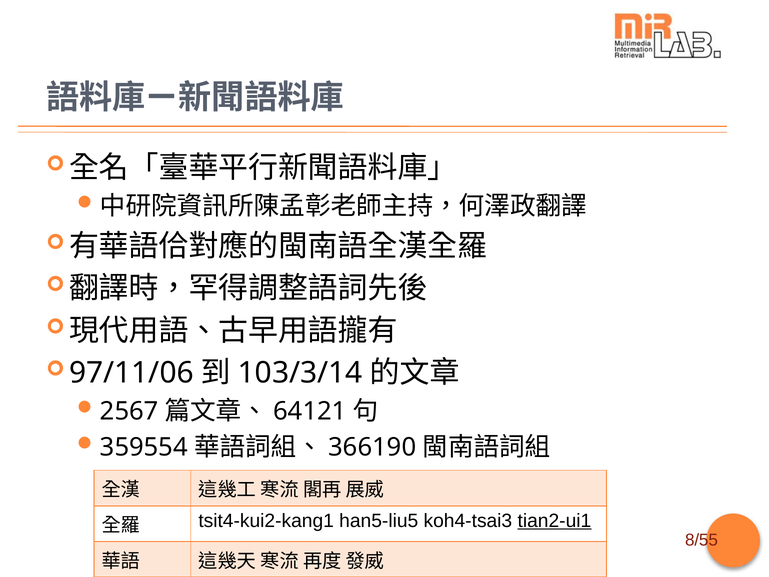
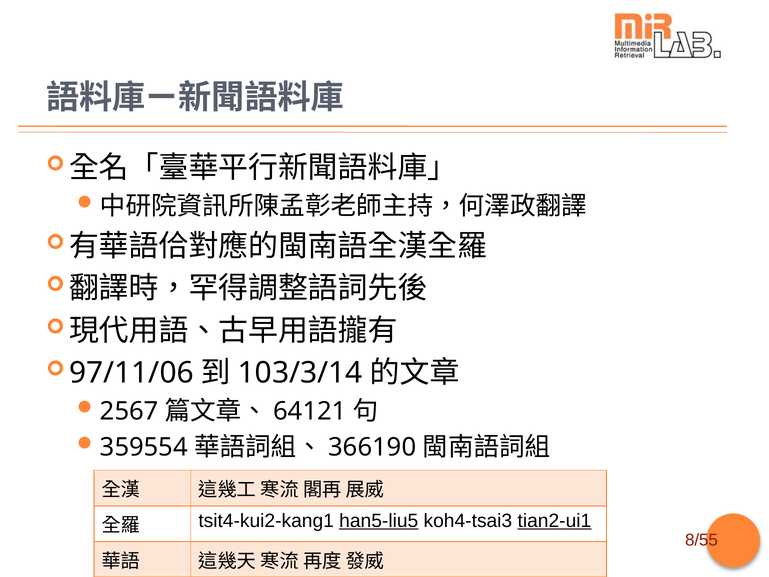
han5-liu5 underline: none -> present
